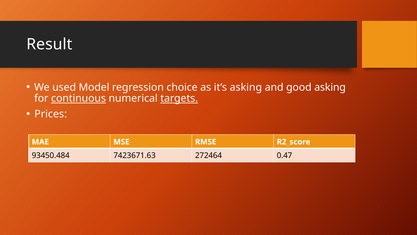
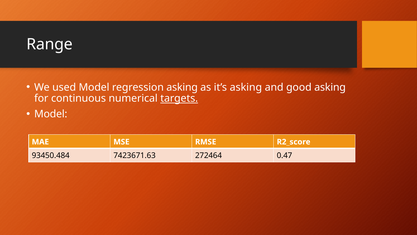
Result: Result -> Range
regression choice: choice -> asking
continuous underline: present -> none
Prices at (51, 114): Prices -> Model
